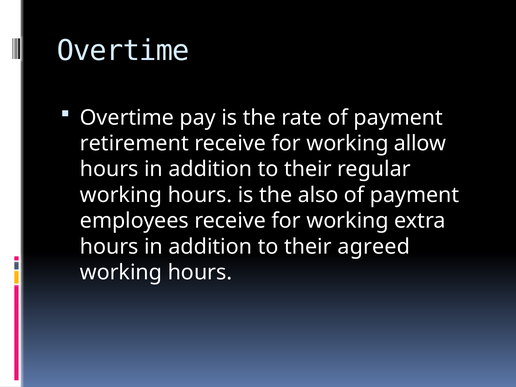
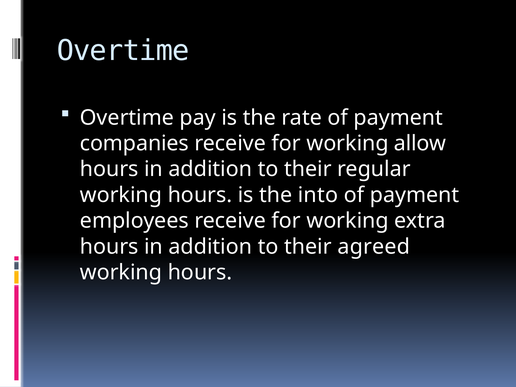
retirement: retirement -> companies
also: also -> into
